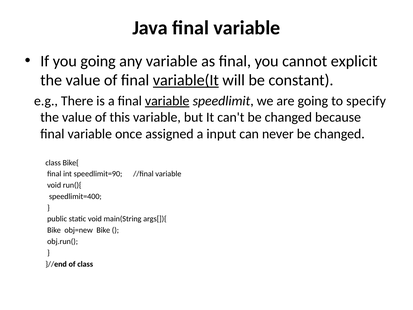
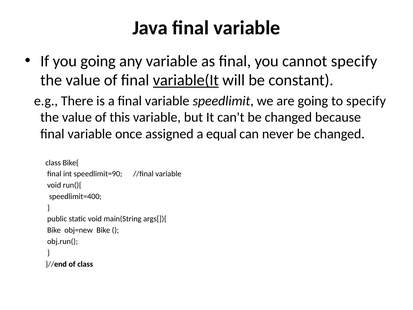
cannot explicit: explicit -> specify
variable at (167, 101) underline: present -> none
input: input -> equal
